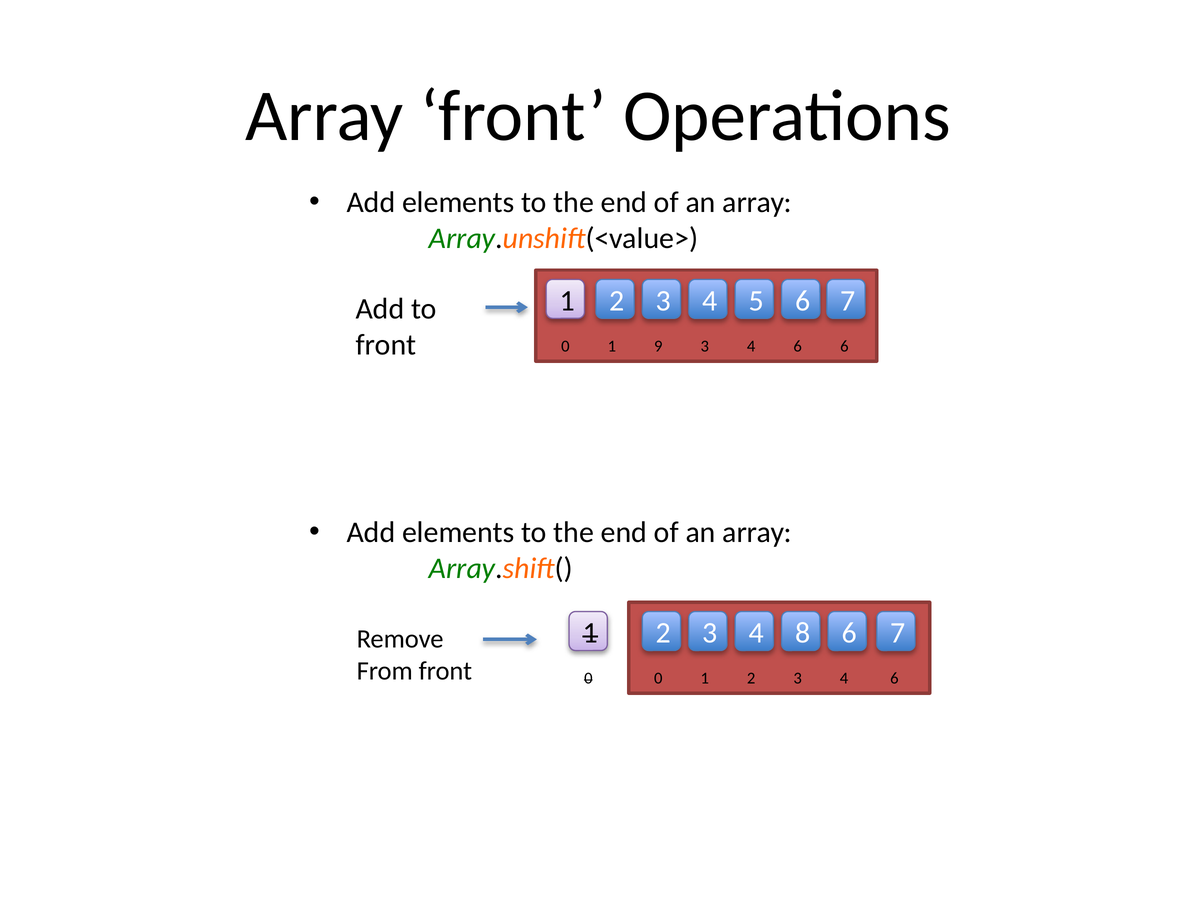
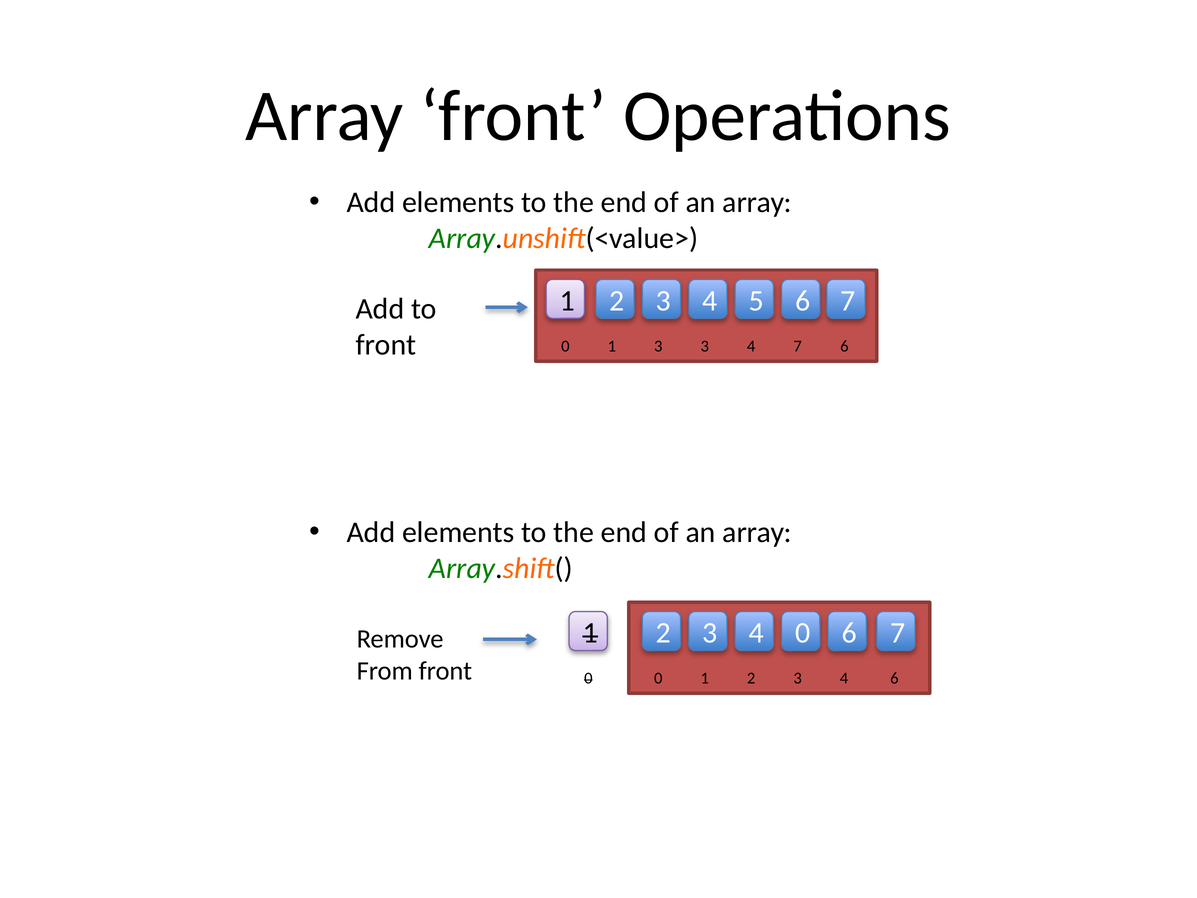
1 9: 9 -> 3
6 at (798, 346): 6 -> 7
4 8: 8 -> 0
